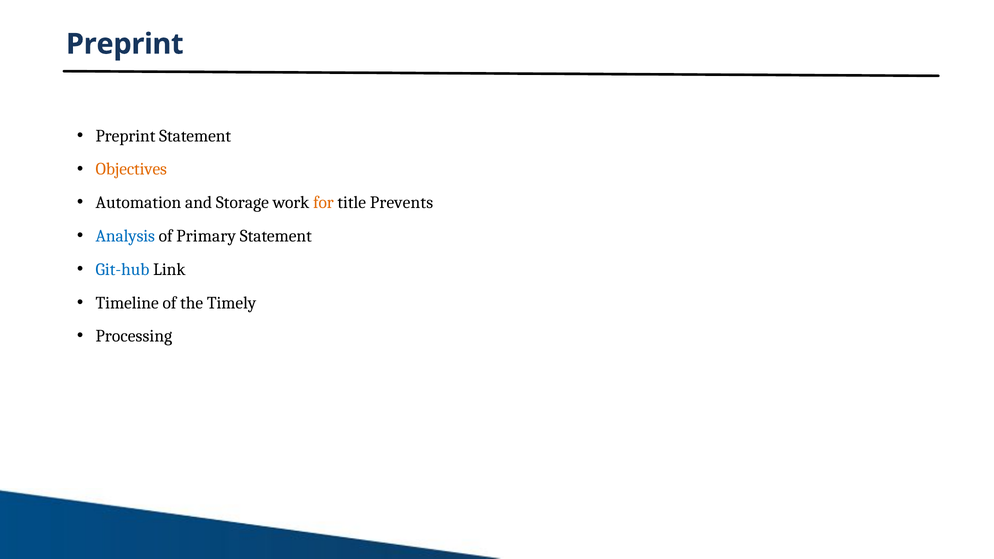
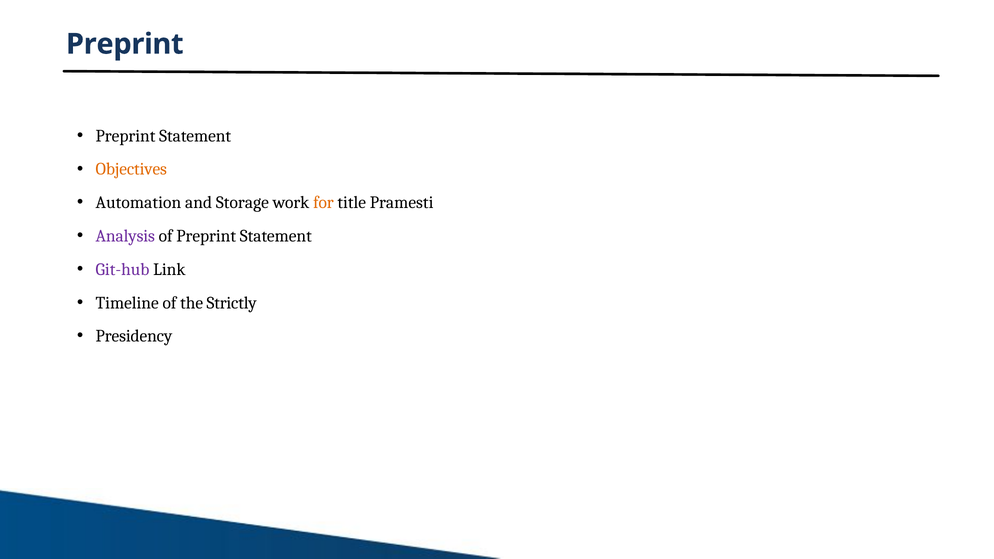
Prevents: Prevents -> Pramesti
Analysis colour: blue -> purple
of Primary: Primary -> Preprint
Git-hub colour: blue -> purple
Timely: Timely -> Strictly
Processing: Processing -> Presidency
